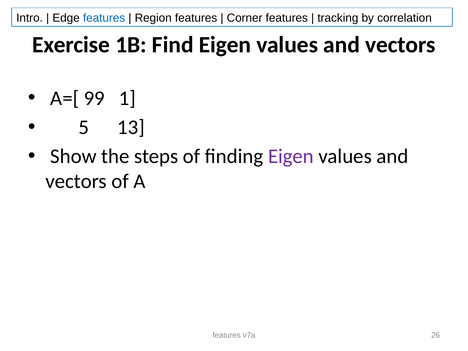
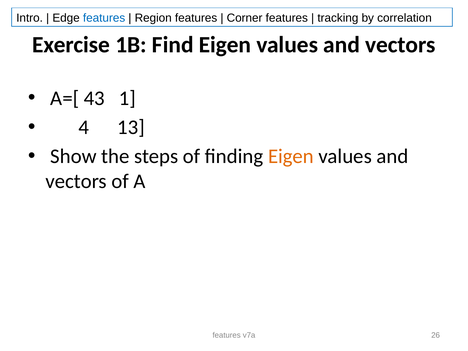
99: 99 -> 43
5: 5 -> 4
Eigen at (291, 156) colour: purple -> orange
